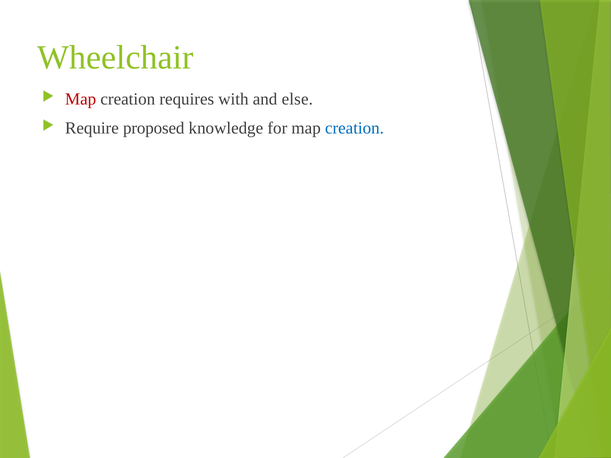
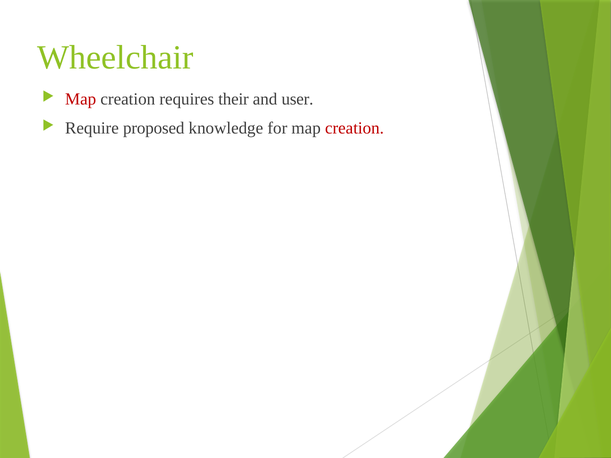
with: with -> their
else: else -> user
creation at (354, 128) colour: blue -> red
